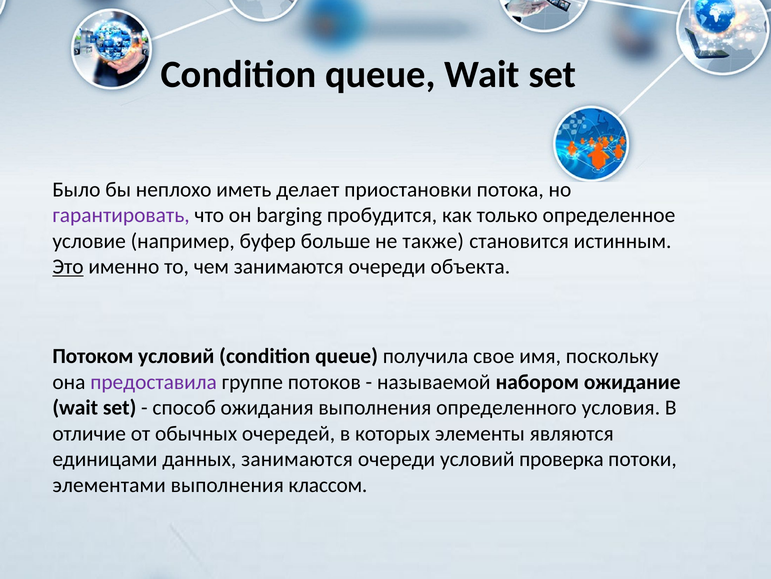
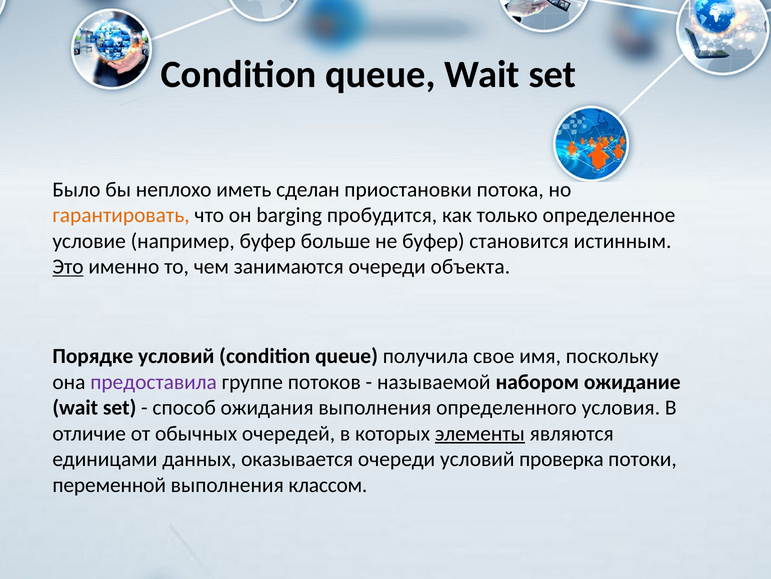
делает: делает -> сделан
гарантировать colour: purple -> orange
не также: также -> буфер
Потоком: Потоком -> Порядке
элементы underline: none -> present
данных занимаются: занимаются -> оказывается
элементами: элементами -> переменной
